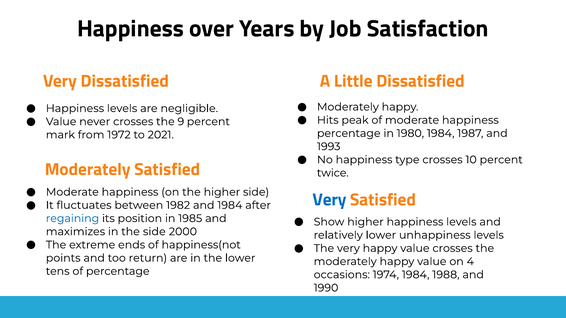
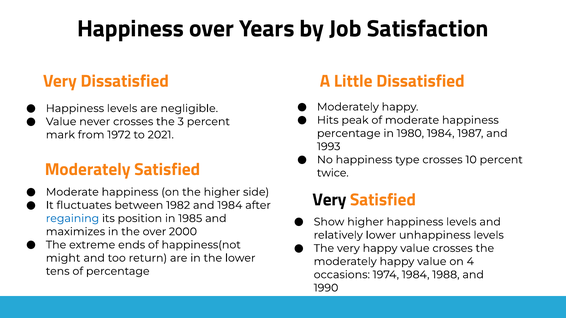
9: 9 -> 3
Very at (329, 200) colour: blue -> black
the side: side -> over
points: points -> might
